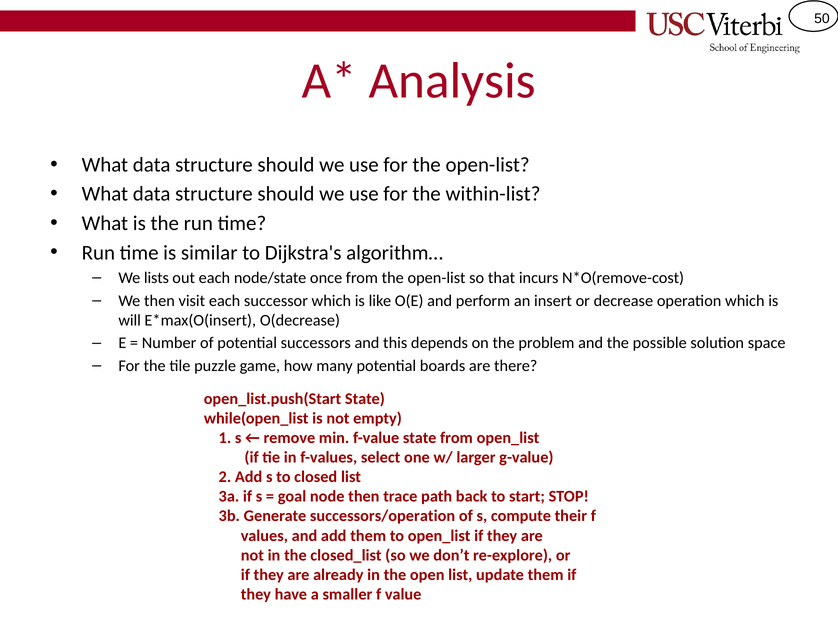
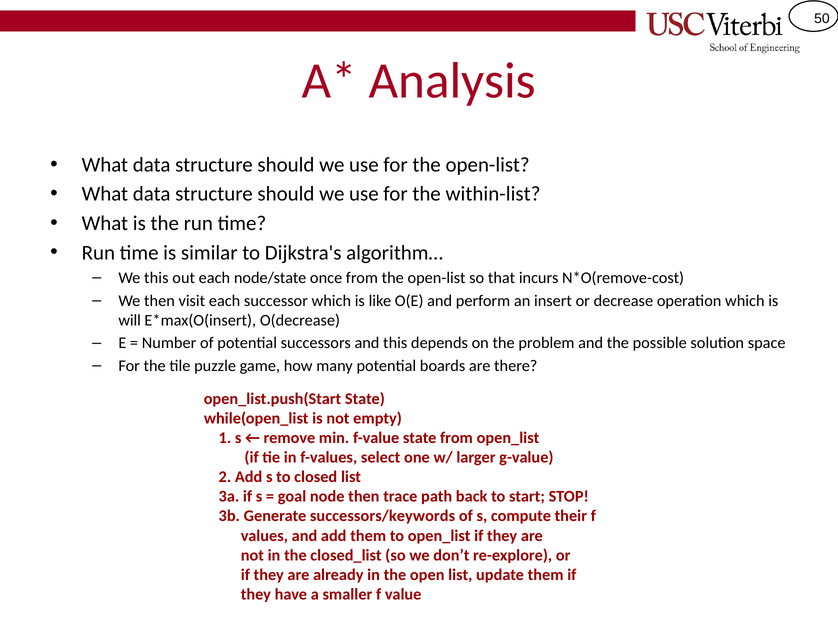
We lists: lists -> this
successors/operation: successors/operation -> successors/keywords
